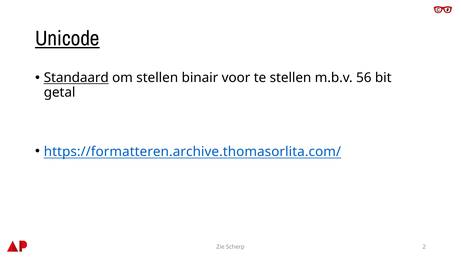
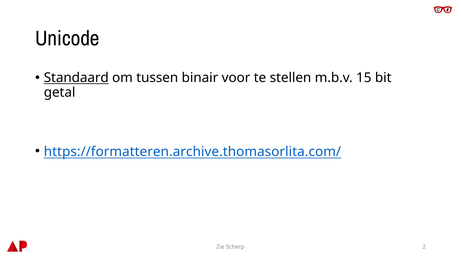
Unicode underline: present -> none
om stellen: stellen -> tussen
56: 56 -> 15
